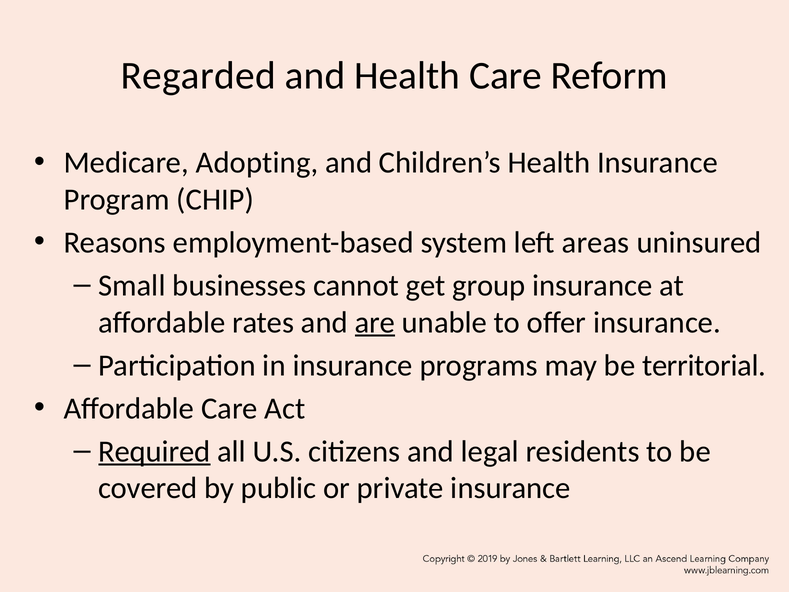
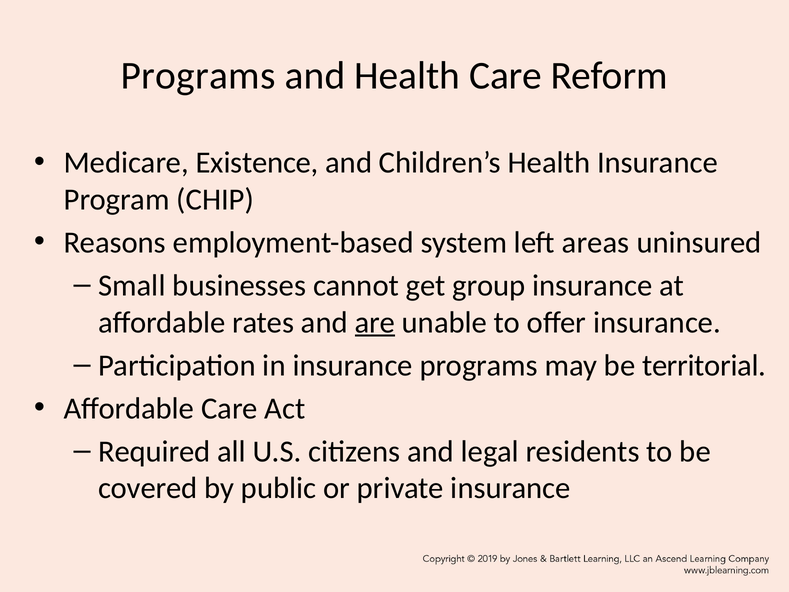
Regarded at (198, 76): Regarded -> Programs
Adopting: Adopting -> Existence
Required underline: present -> none
